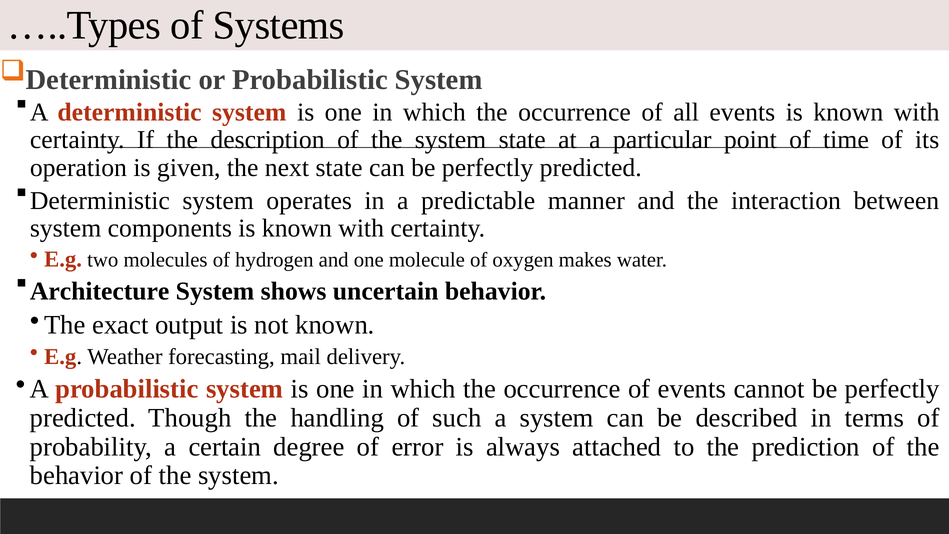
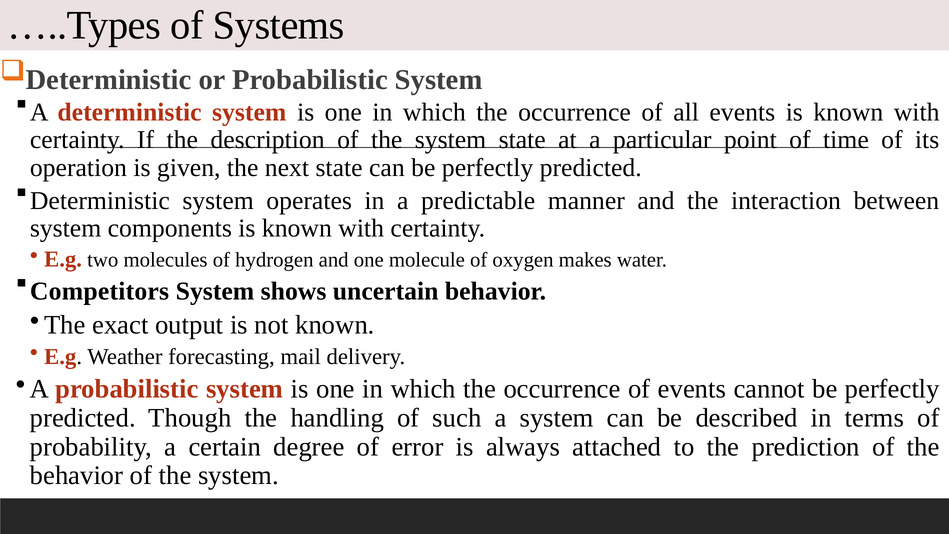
Architecture: Architecture -> Competitors
